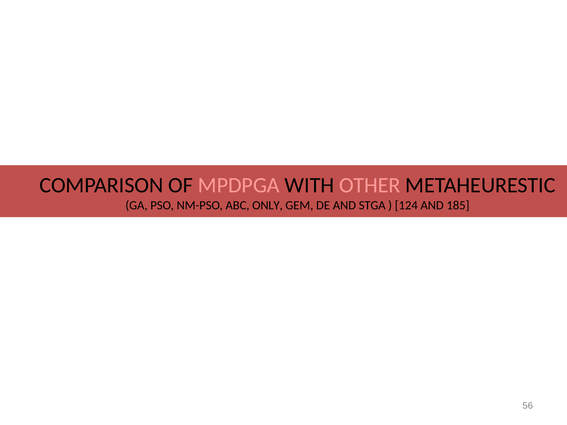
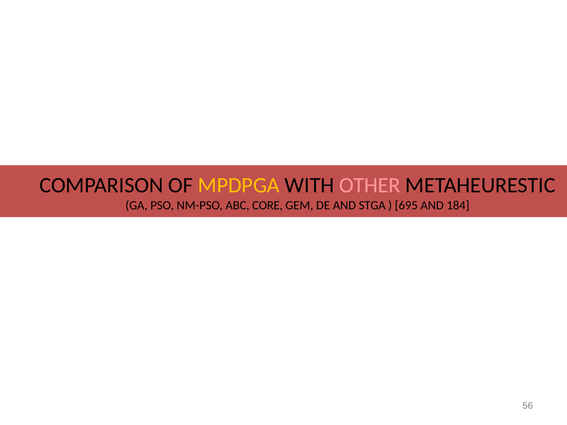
MPDPGA colour: pink -> yellow
ONLY: ONLY -> CORE
124: 124 -> 695
185: 185 -> 184
